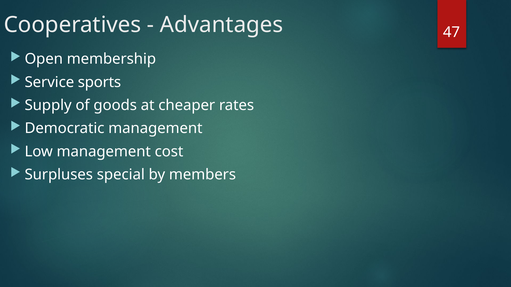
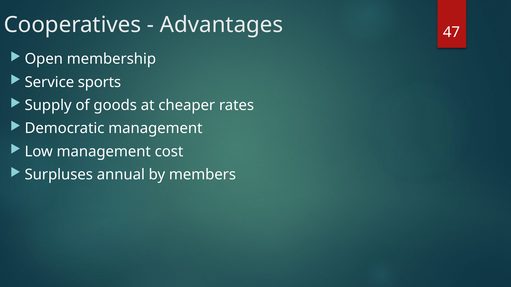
special: special -> annual
